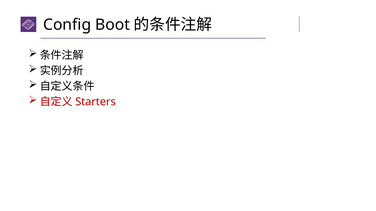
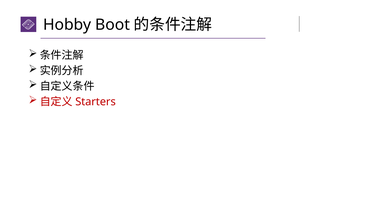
Config: Config -> Hobby
